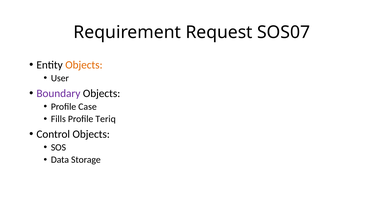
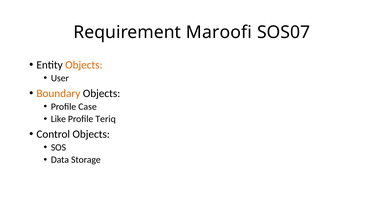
Request: Request -> Maroofi
Boundary colour: purple -> orange
Fills: Fills -> Like
